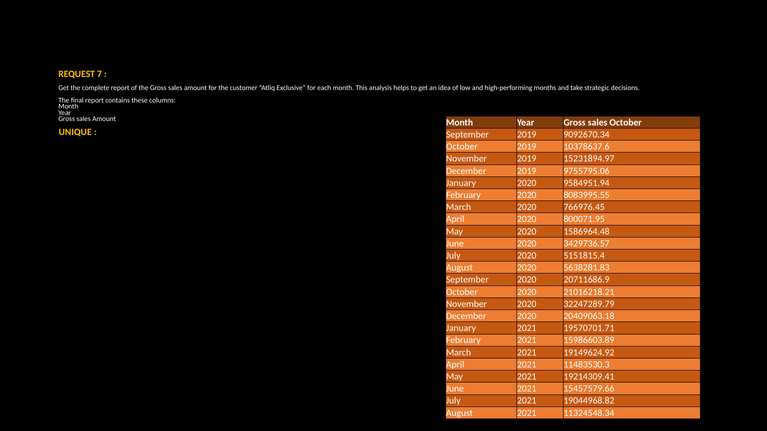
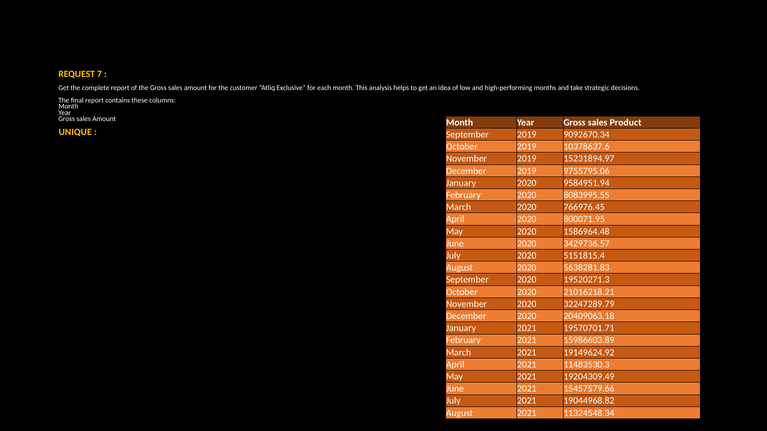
sales October: October -> Product
20711686.9: 20711686.9 -> 19520271.3
19214309.41: 19214309.41 -> 19204309.49
